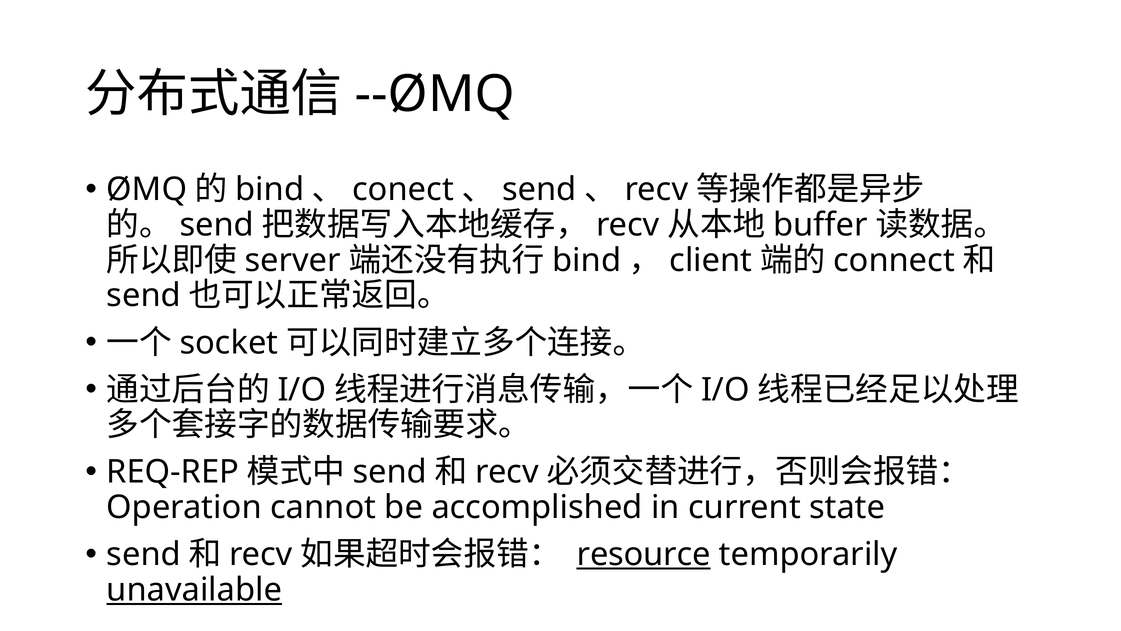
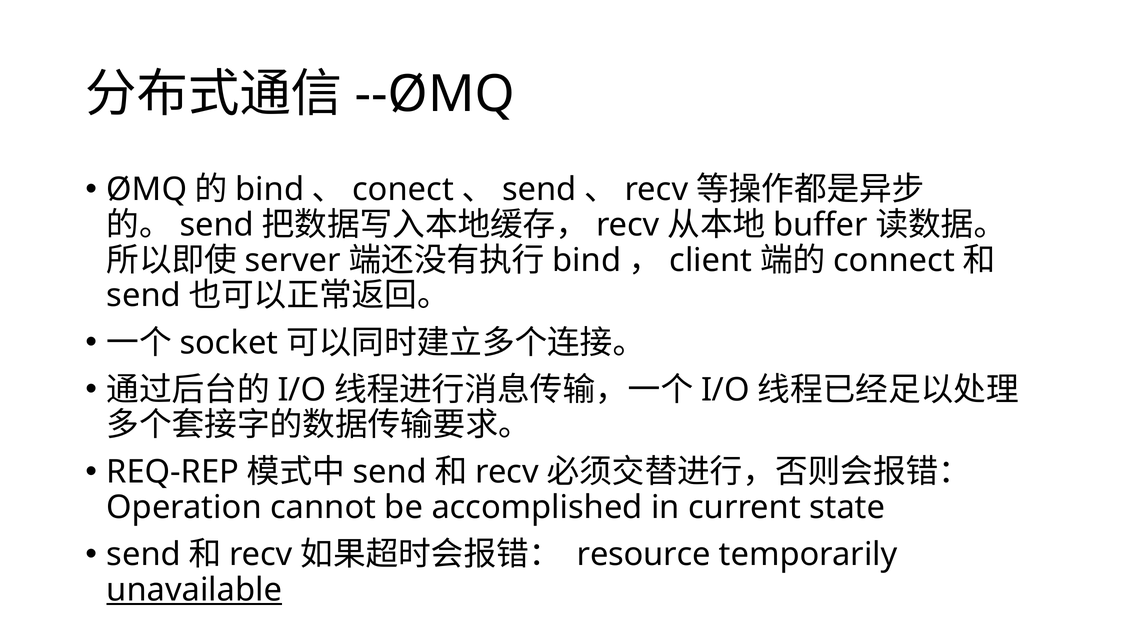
resource underline: present -> none
